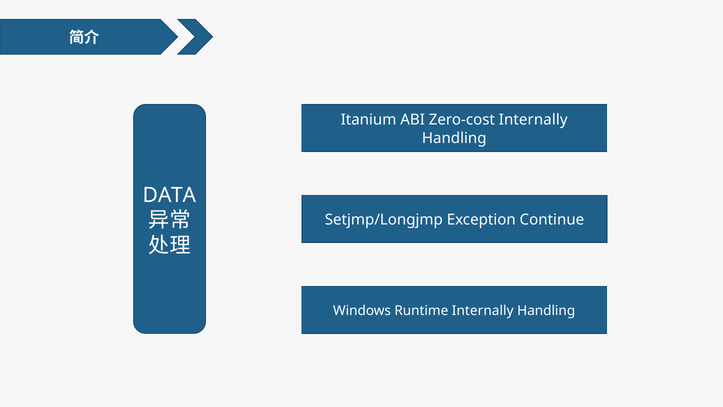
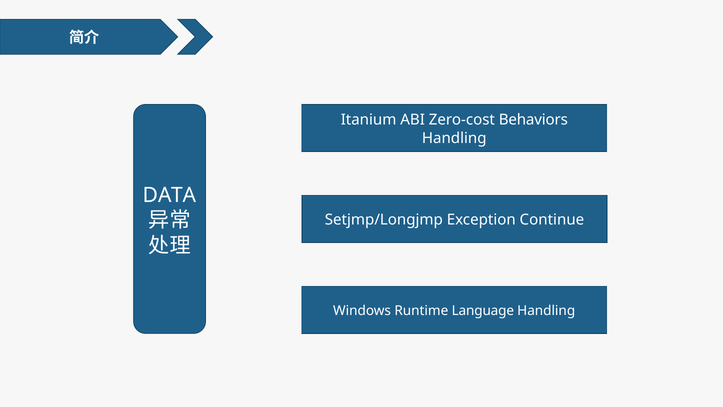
Zero-cost Internally: Internally -> Behaviors
Runtime Internally: Internally -> Language
